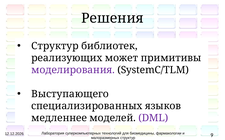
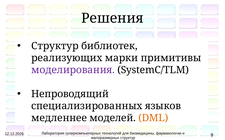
может: может -> марки
Выступающего: Выступающего -> Непроводящий
DML colour: purple -> orange
